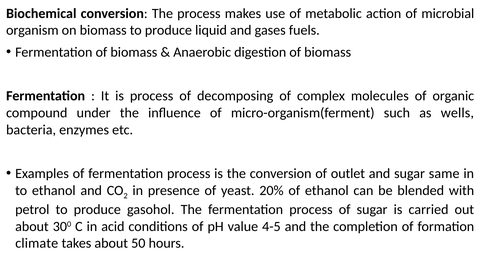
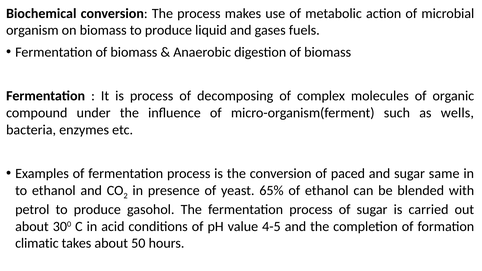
outlet: outlet -> paced
20%: 20% -> 65%
climate: climate -> climatic
